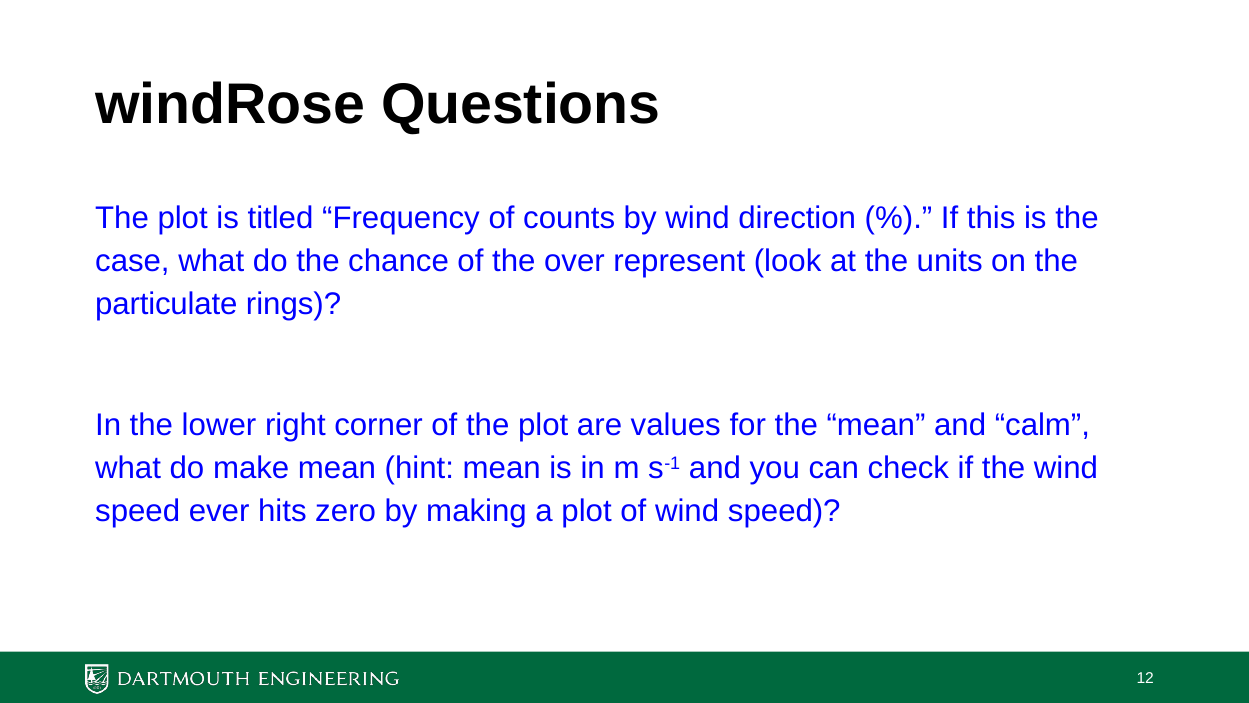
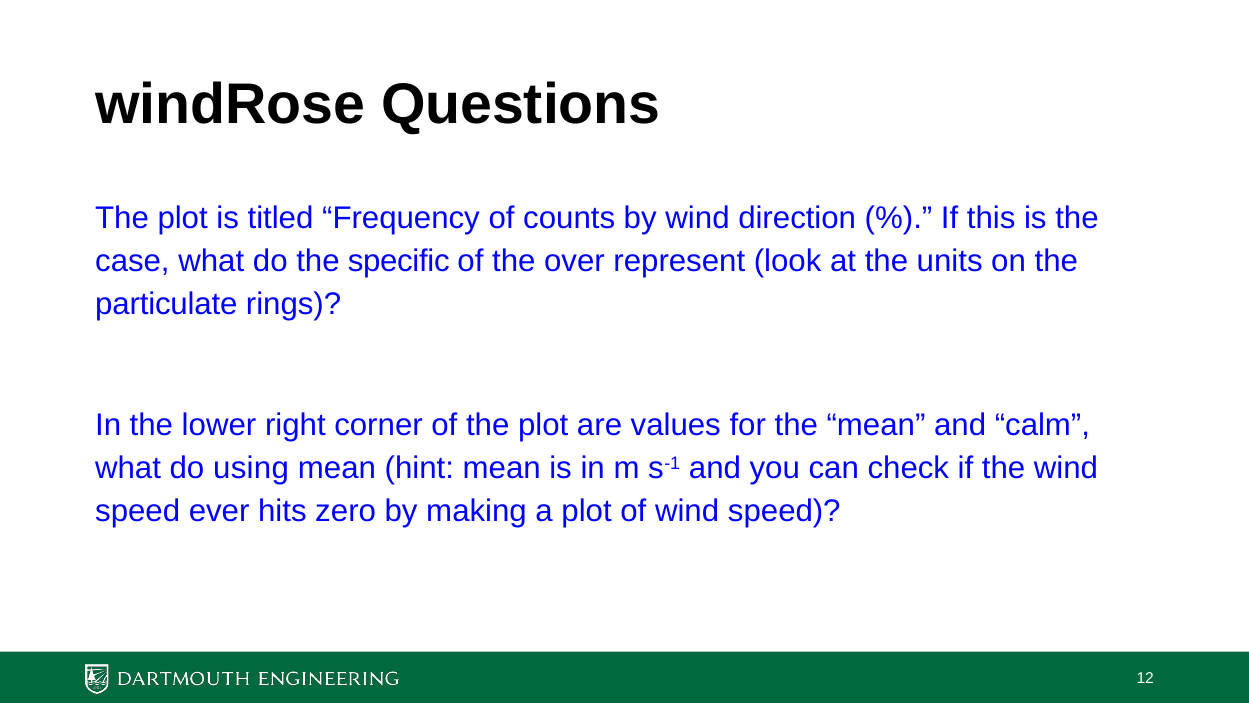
chance: chance -> specific
make: make -> using
